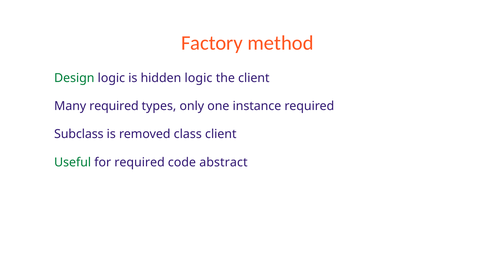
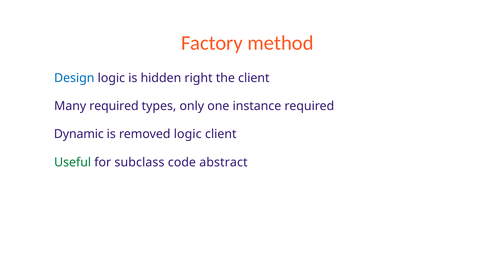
Design colour: green -> blue
hidden logic: logic -> right
Subclass: Subclass -> Dynamic
removed class: class -> logic
for required: required -> subclass
